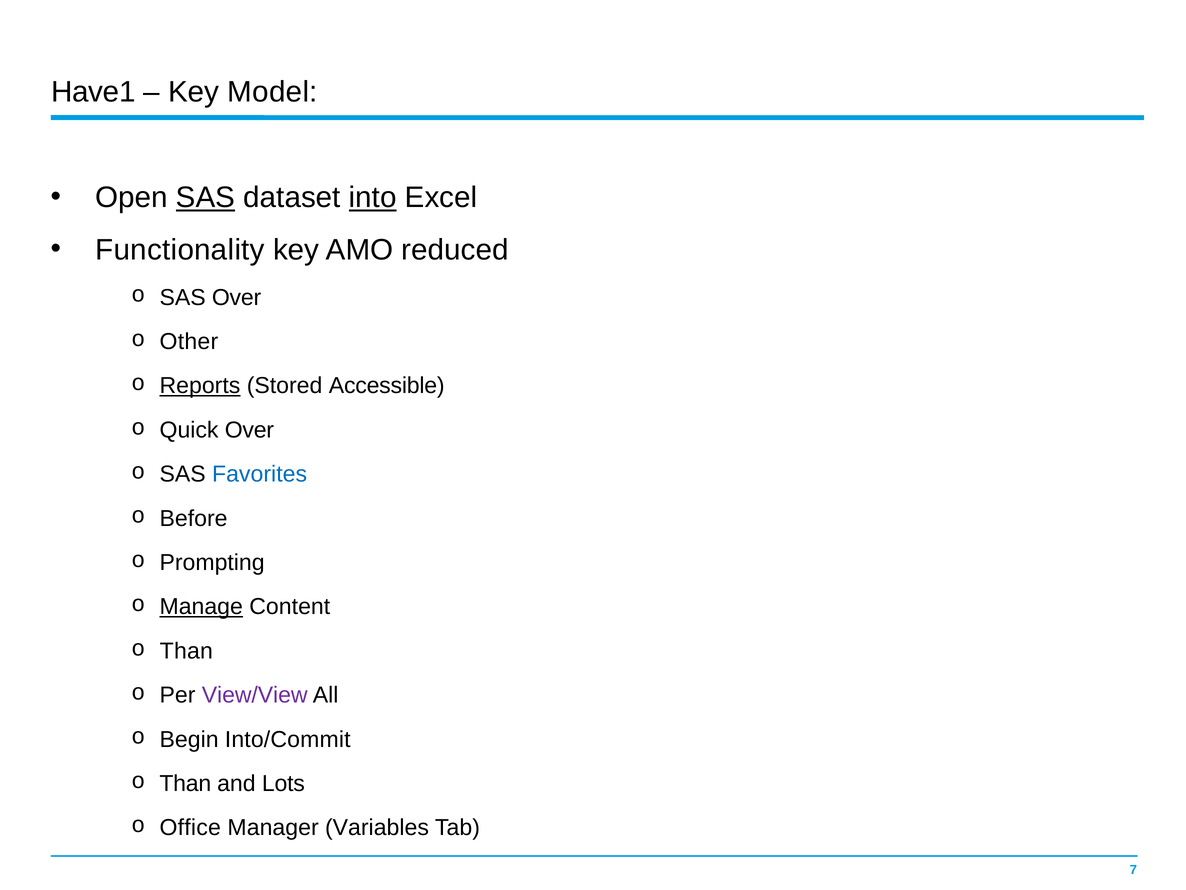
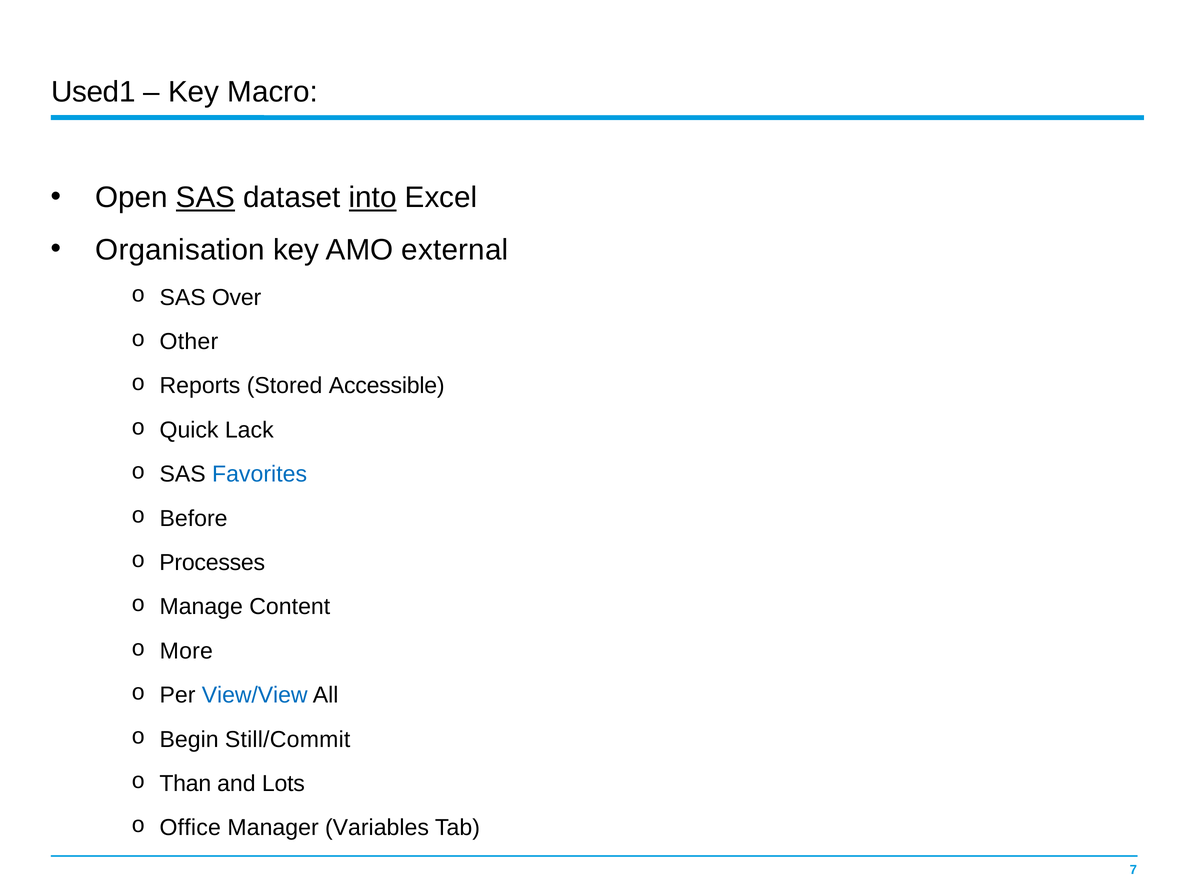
Have1: Have1 -> Used1
Model: Model -> Macro
Functionality: Functionality -> Organisation
reduced: reduced -> external
Reports underline: present -> none
Quick Over: Over -> Lack
Prompting: Prompting -> Processes
Manage underline: present -> none
Than at (186, 651): Than -> More
View/View colour: purple -> blue
Into/Commit: Into/Commit -> Still/Commit
